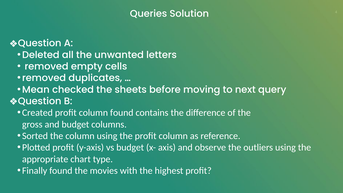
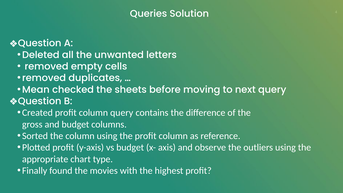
column found: found -> query
